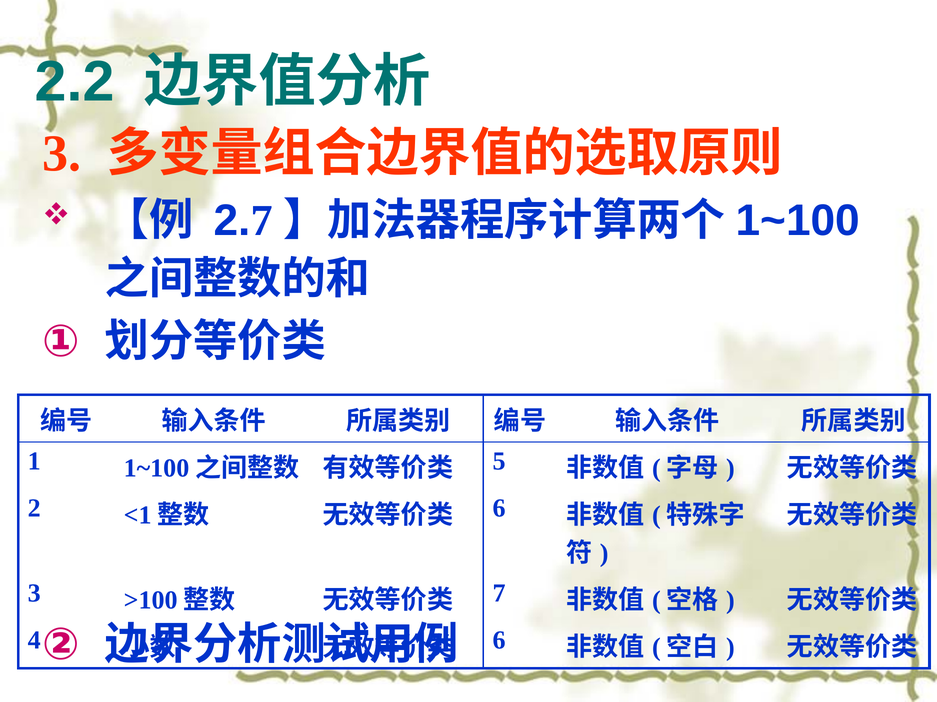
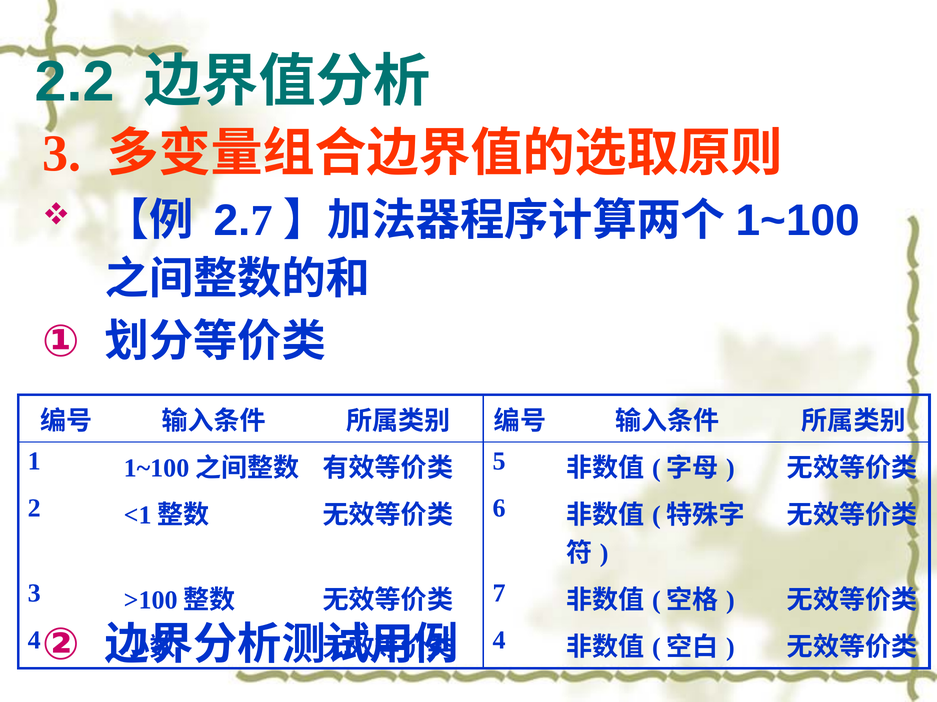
6 at (499, 641): 6 -> 4
